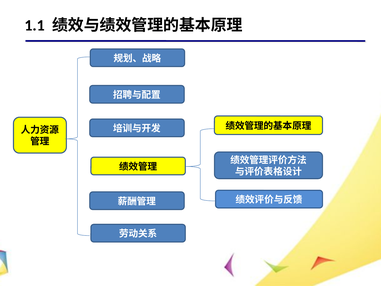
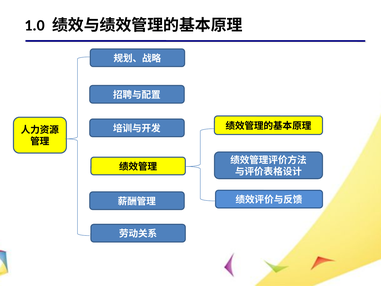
1.1: 1.1 -> 1.0
